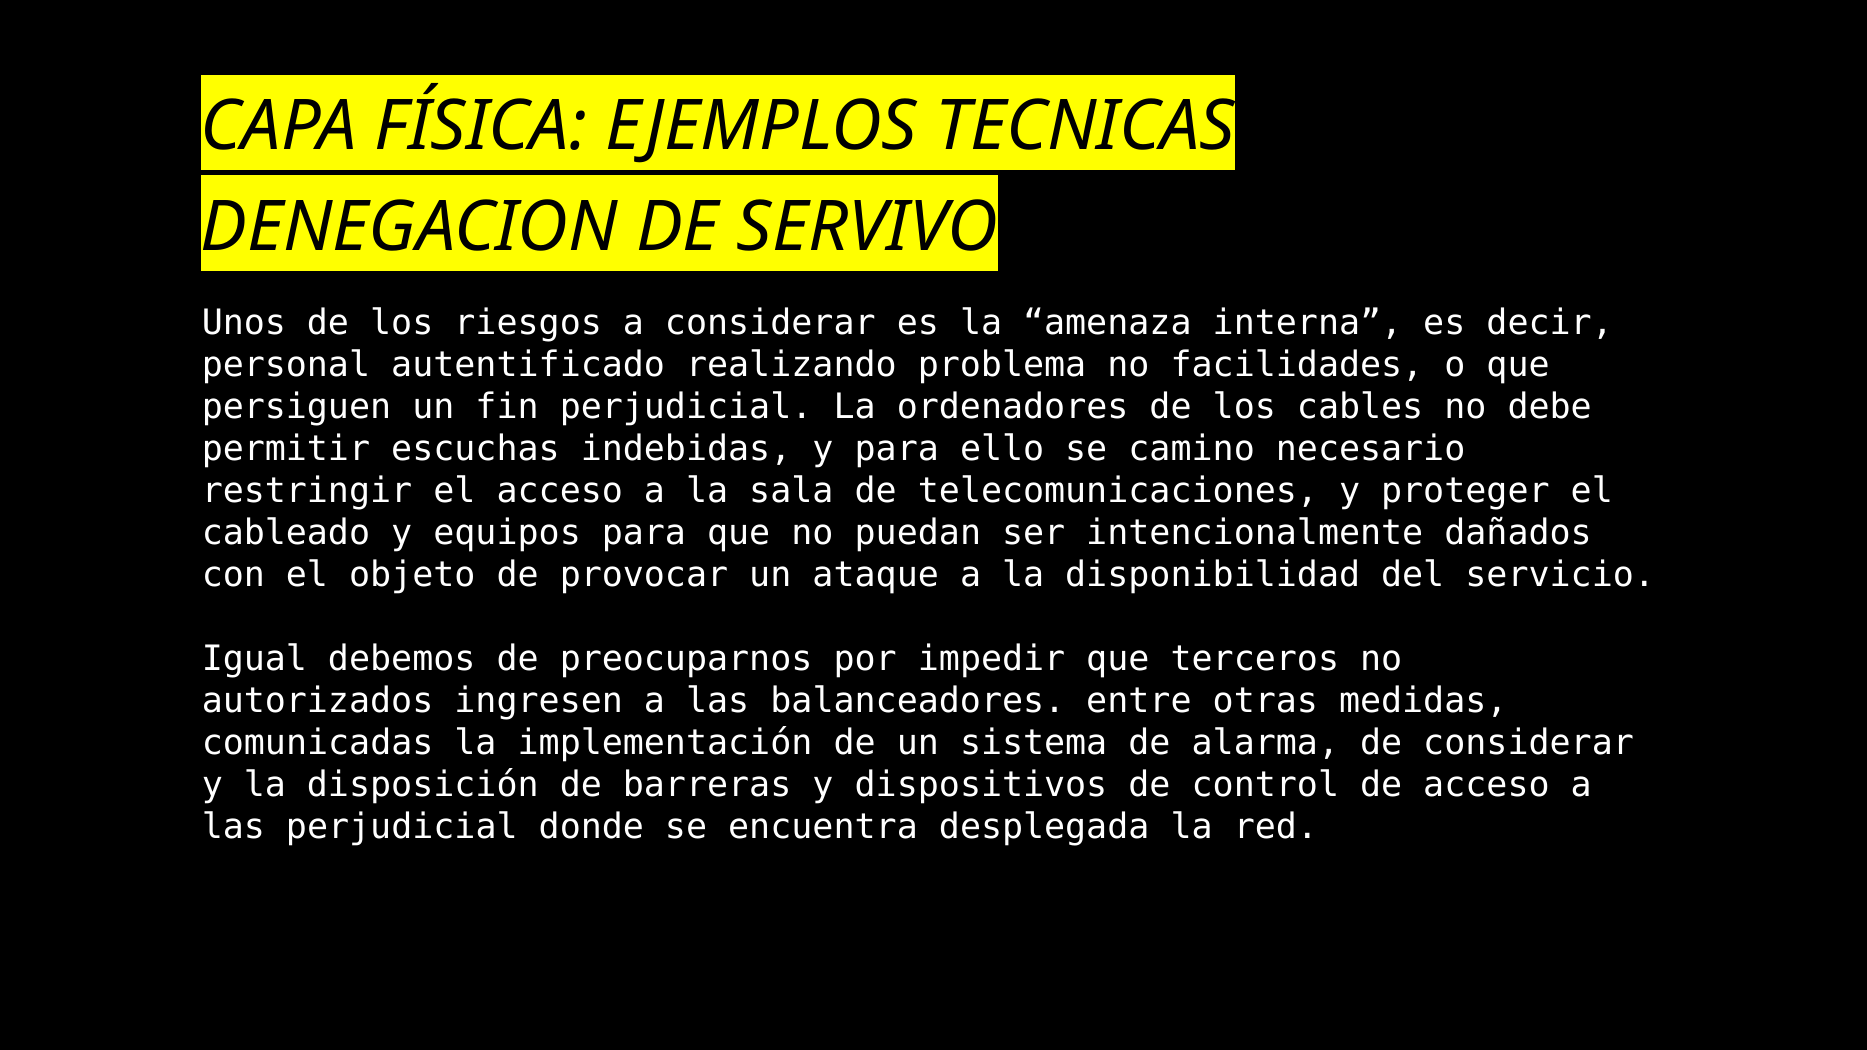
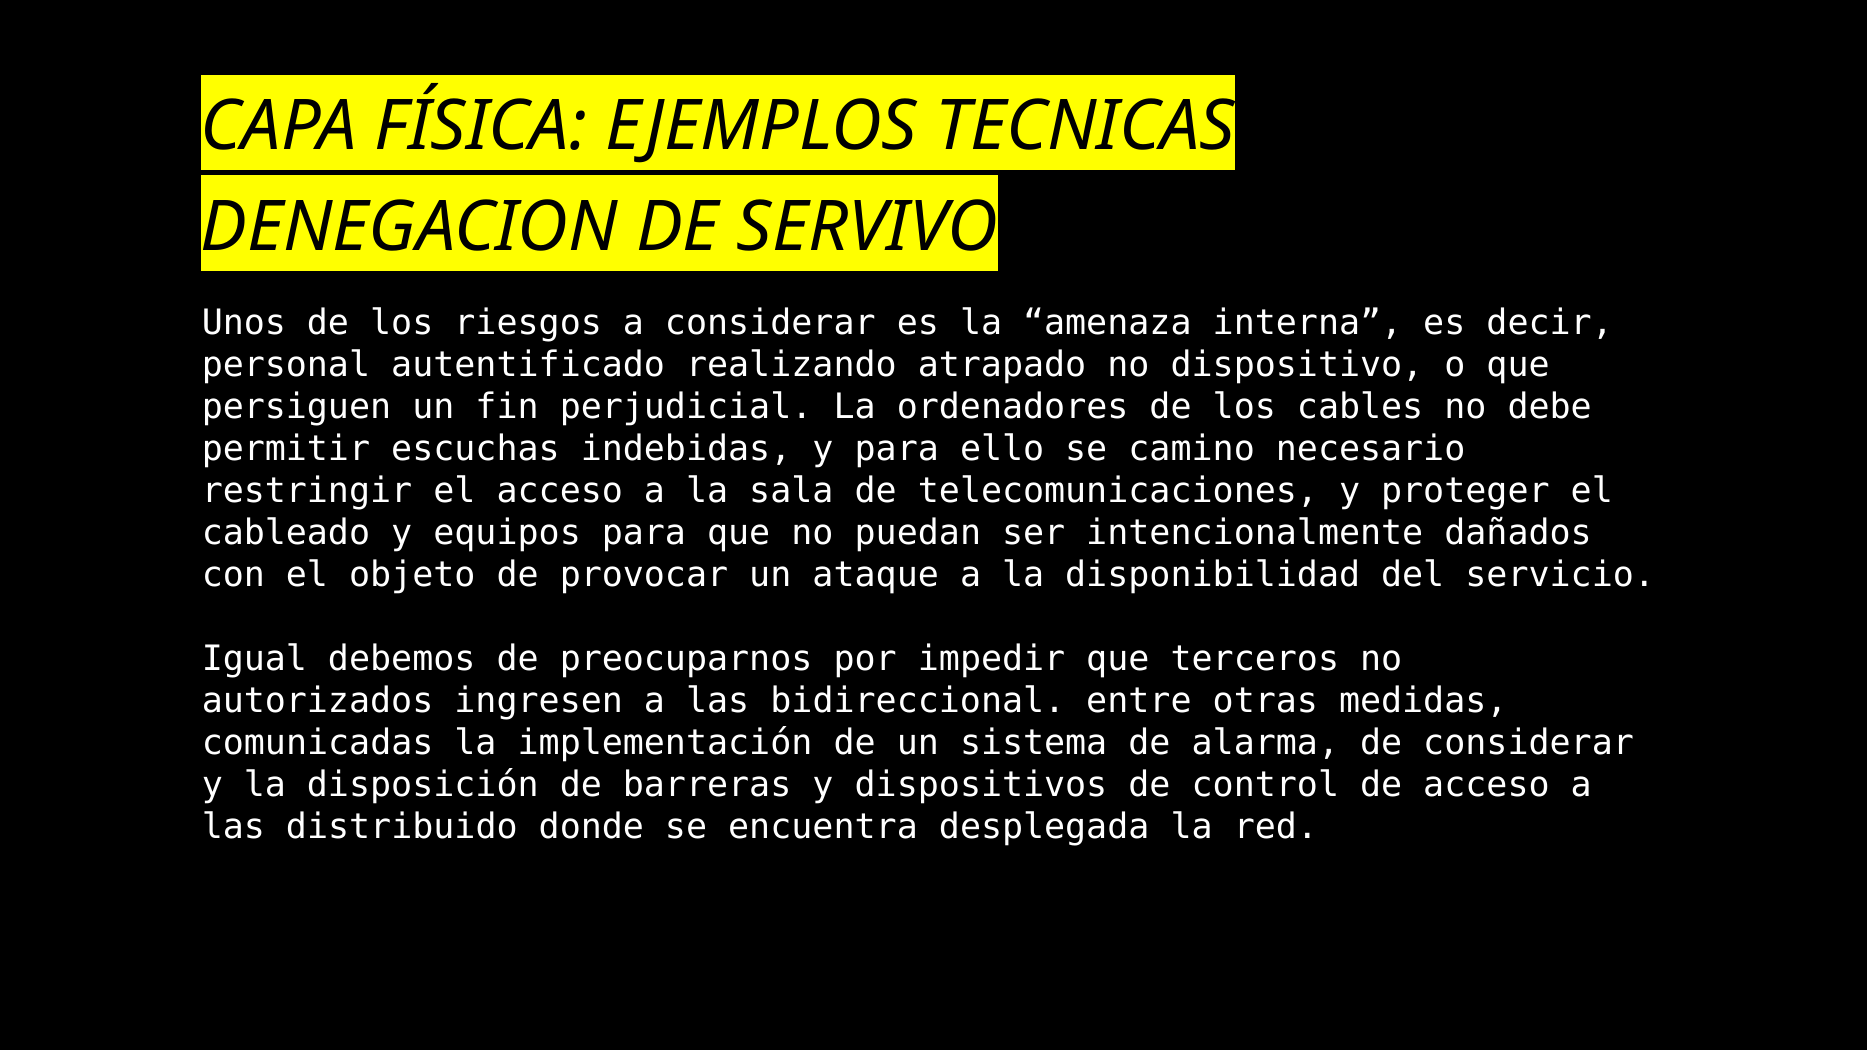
problema: problema -> atrapado
facilidades: facilidades -> dispositivo
balanceadores: balanceadores -> bidireccional
las perjudicial: perjudicial -> distribuido
